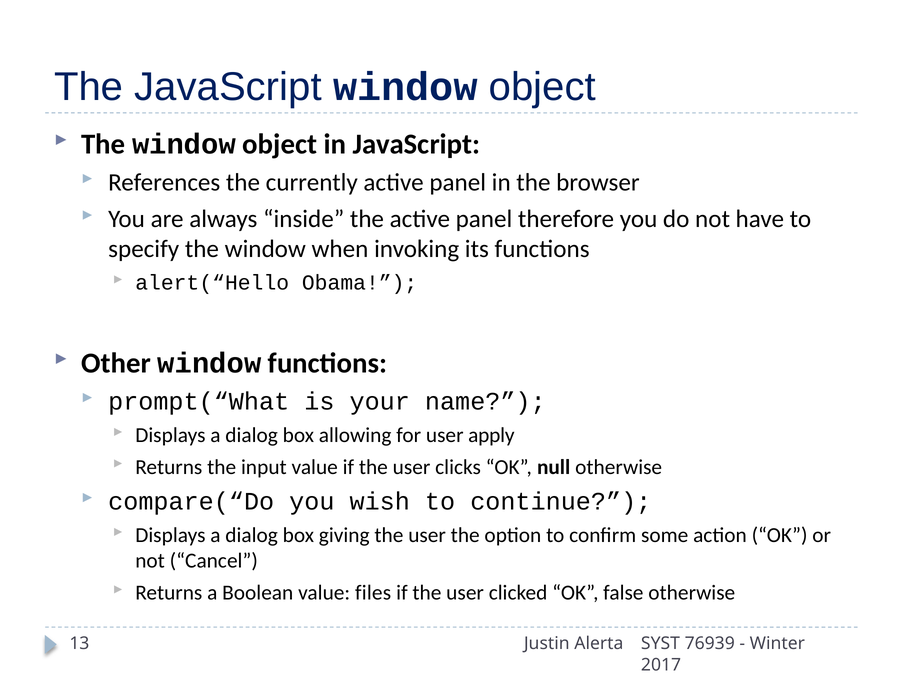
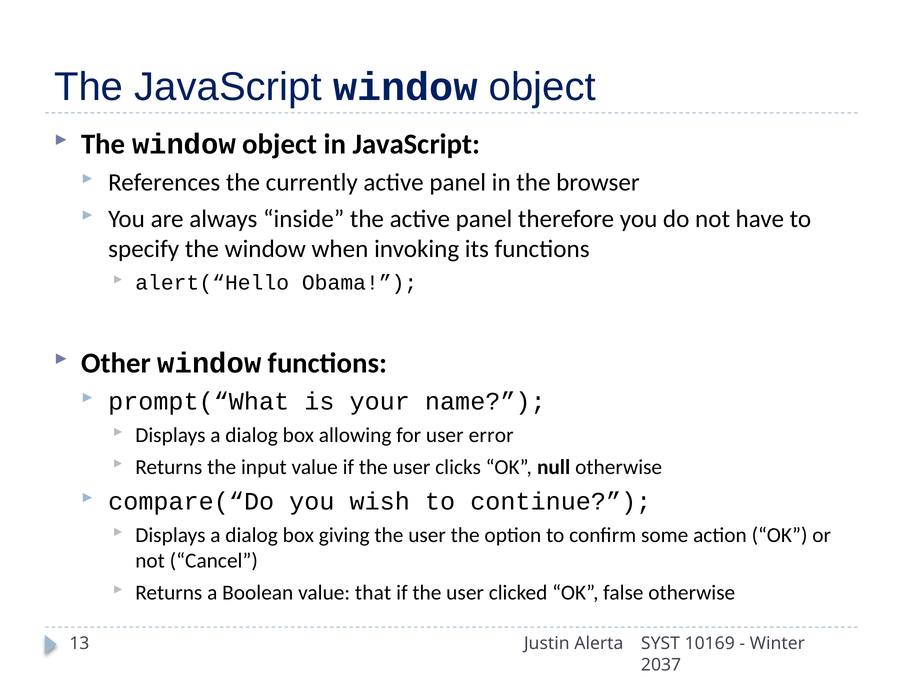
apply: apply -> error
files: files -> that
76939: 76939 -> 10169
2017: 2017 -> 2037
